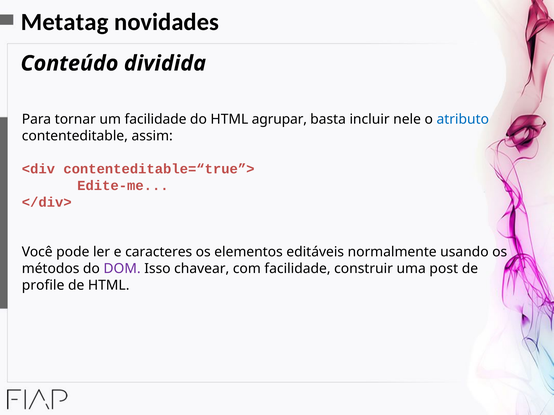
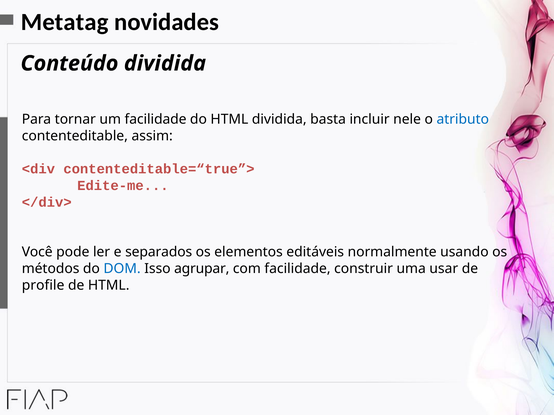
HTML agrupar: agrupar -> dividida
caracteres: caracteres -> separados
DOM colour: purple -> blue
chavear: chavear -> agrupar
post: post -> usar
